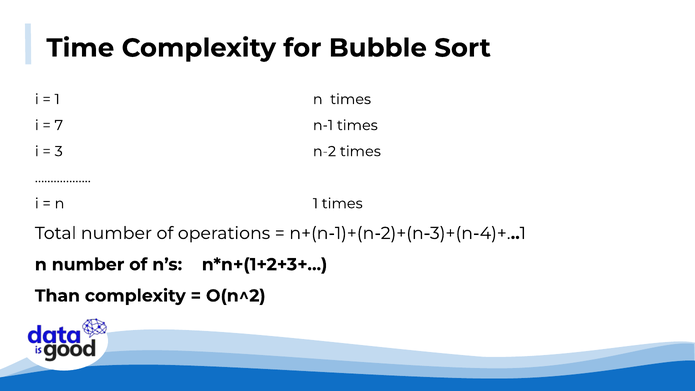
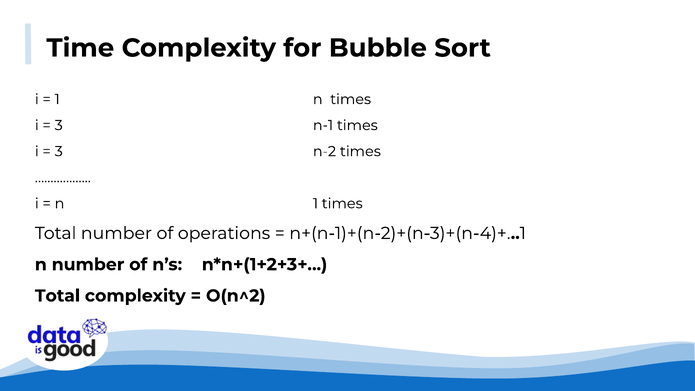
7 at (59, 125): 7 -> 3
Than at (57, 296): Than -> Total
